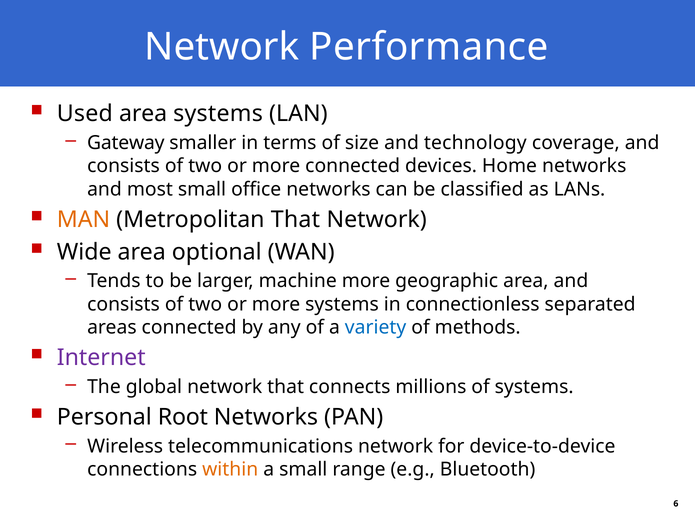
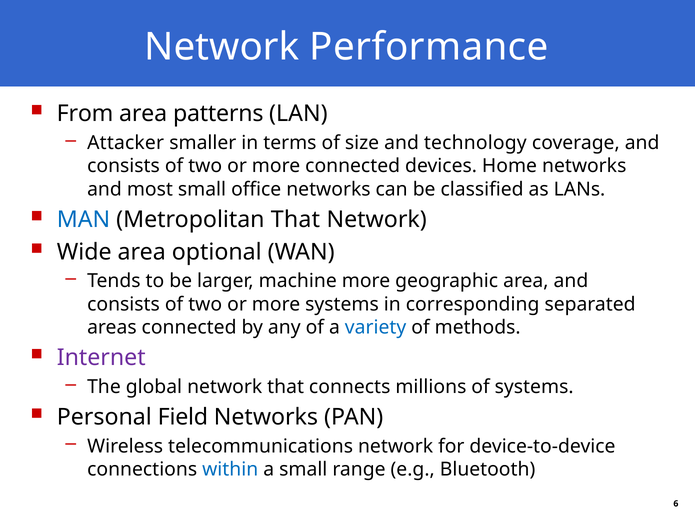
Used: Used -> From
area systems: systems -> patterns
Gateway: Gateway -> Attacker
MAN colour: orange -> blue
connectionless: connectionless -> corresponding
Root: Root -> Field
within colour: orange -> blue
